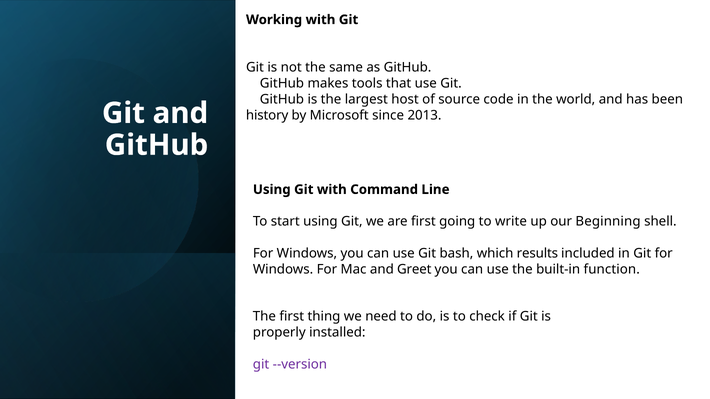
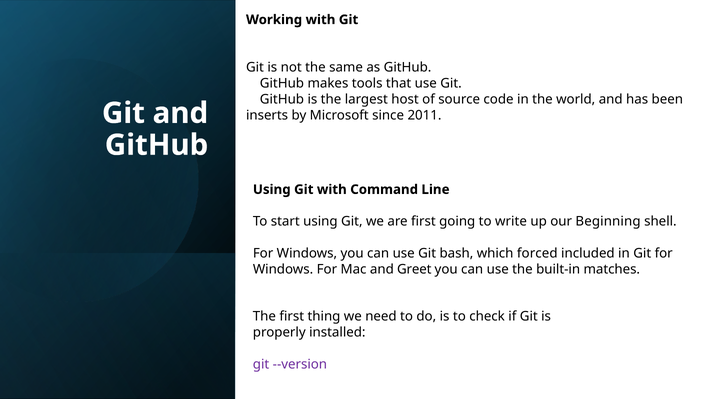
history: history -> inserts
2013: 2013 -> 2011
results: results -> forced
function: function -> matches
